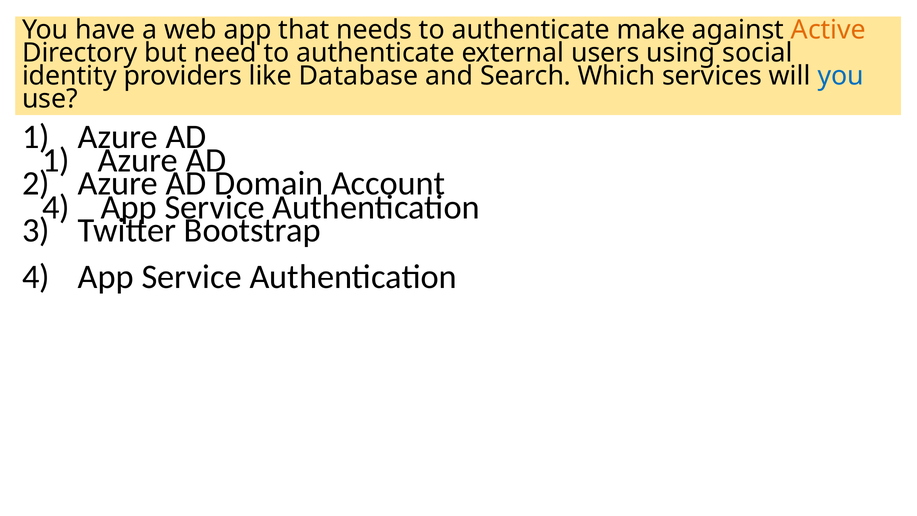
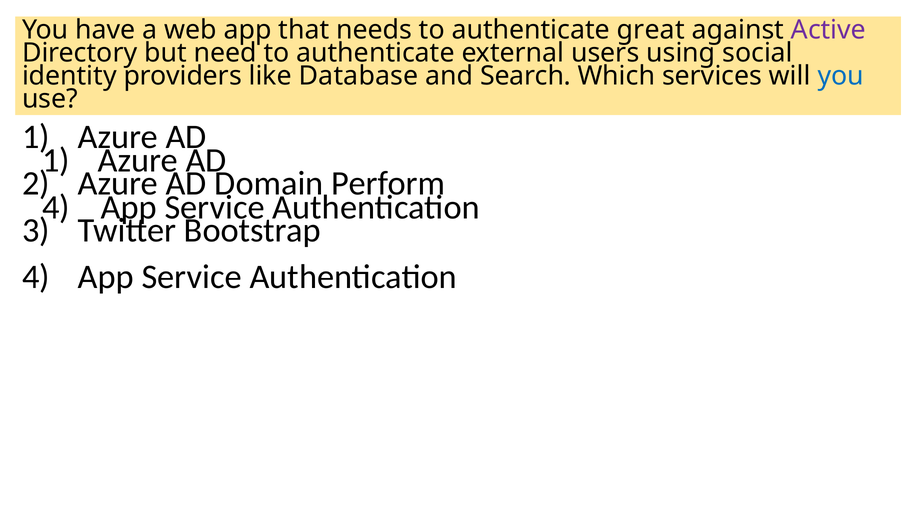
make: make -> great
Active colour: orange -> purple
Account: Account -> Perform
